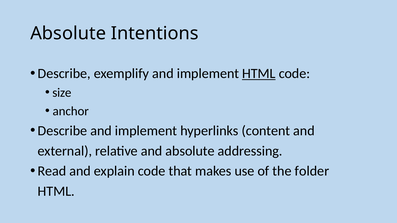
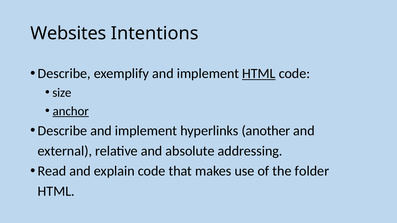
Absolute at (68, 33): Absolute -> Websites
anchor underline: none -> present
content: content -> another
